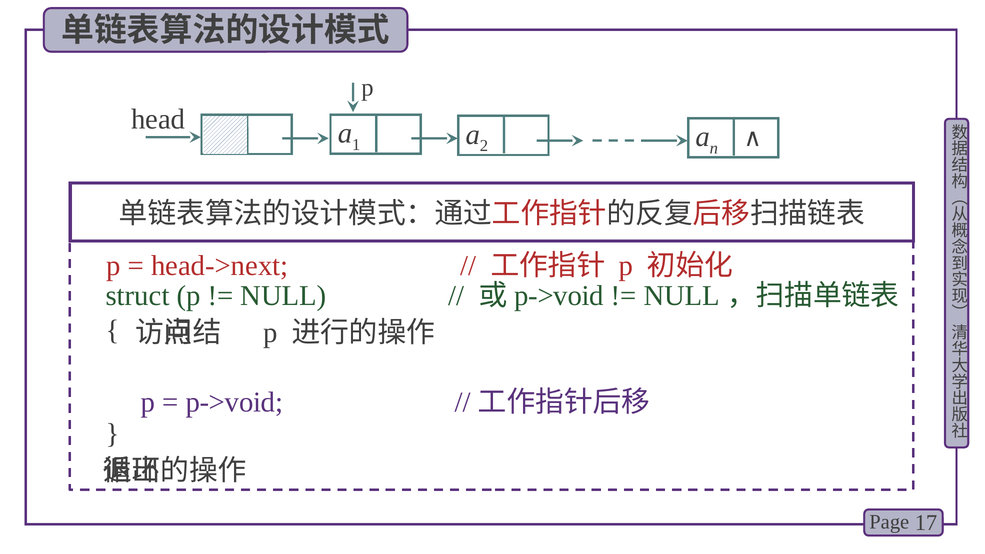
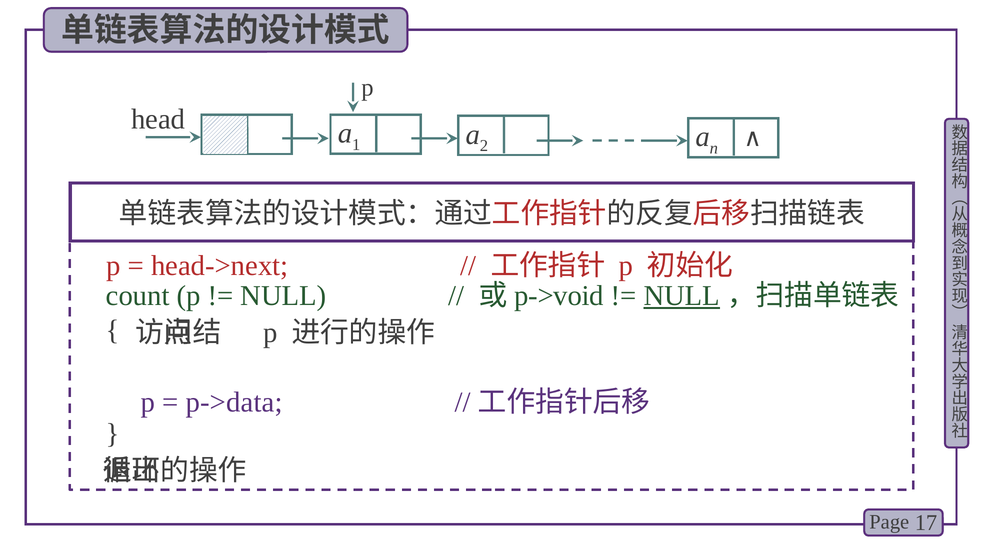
struct: struct -> count
NULL at (682, 296) underline: none -> present
p->void at (234, 402): p->void -> p->data
